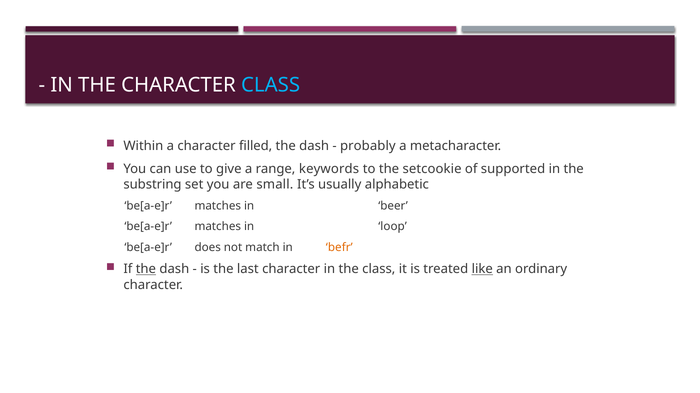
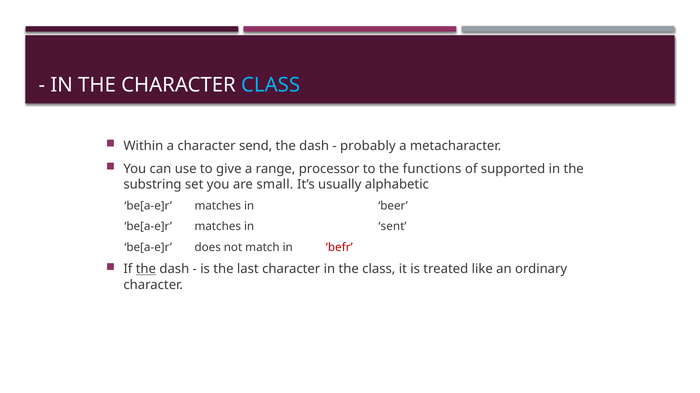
filled: filled -> send
keywords: keywords -> processor
setcookie: setcookie -> functions
loop: loop -> sent
befr colour: orange -> red
like underline: present -> none
